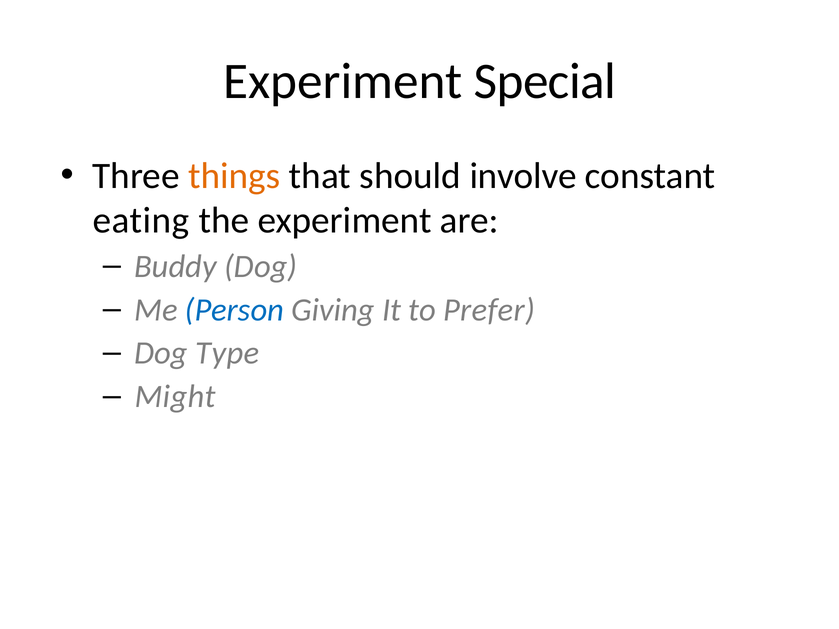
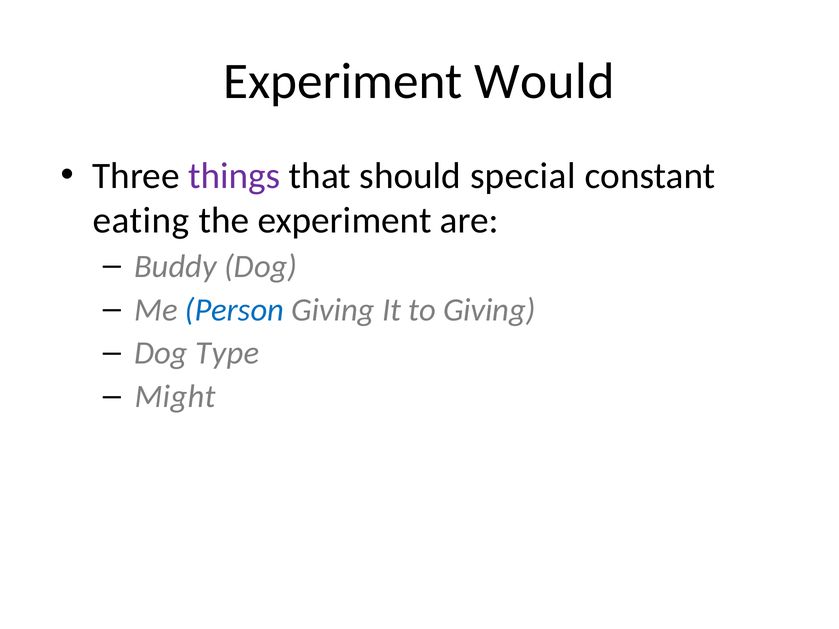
Special: Special -> Would
things colour: orange -> purple
involve: involve -> special
to Prefer: Prefer -> Giving
